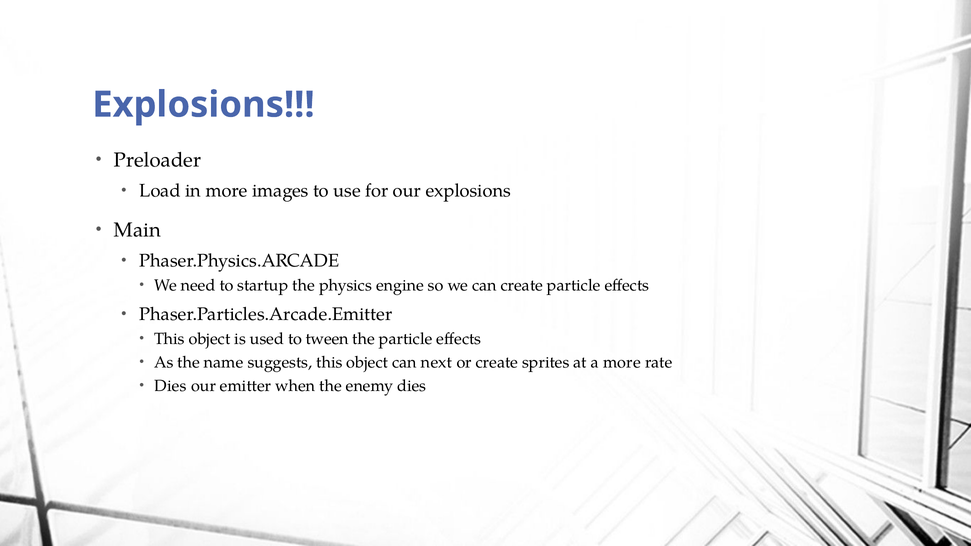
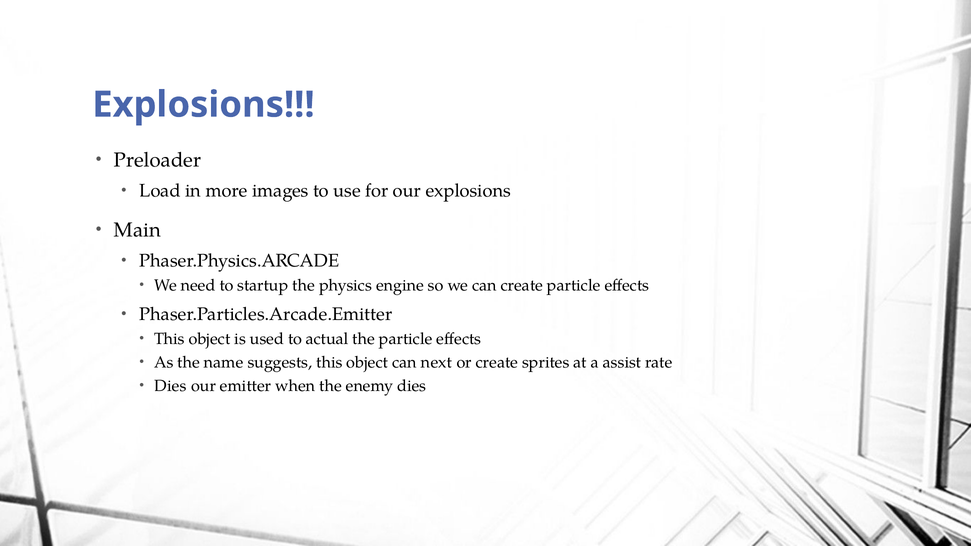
tween: tween -> actual
a more: more -> assist
